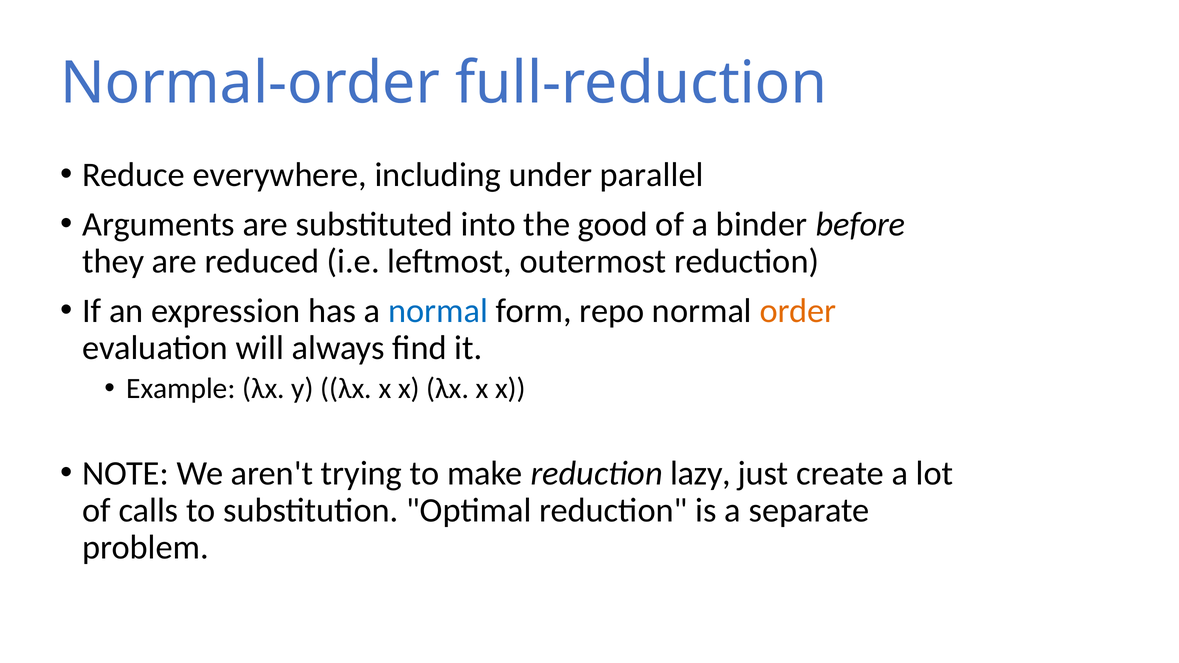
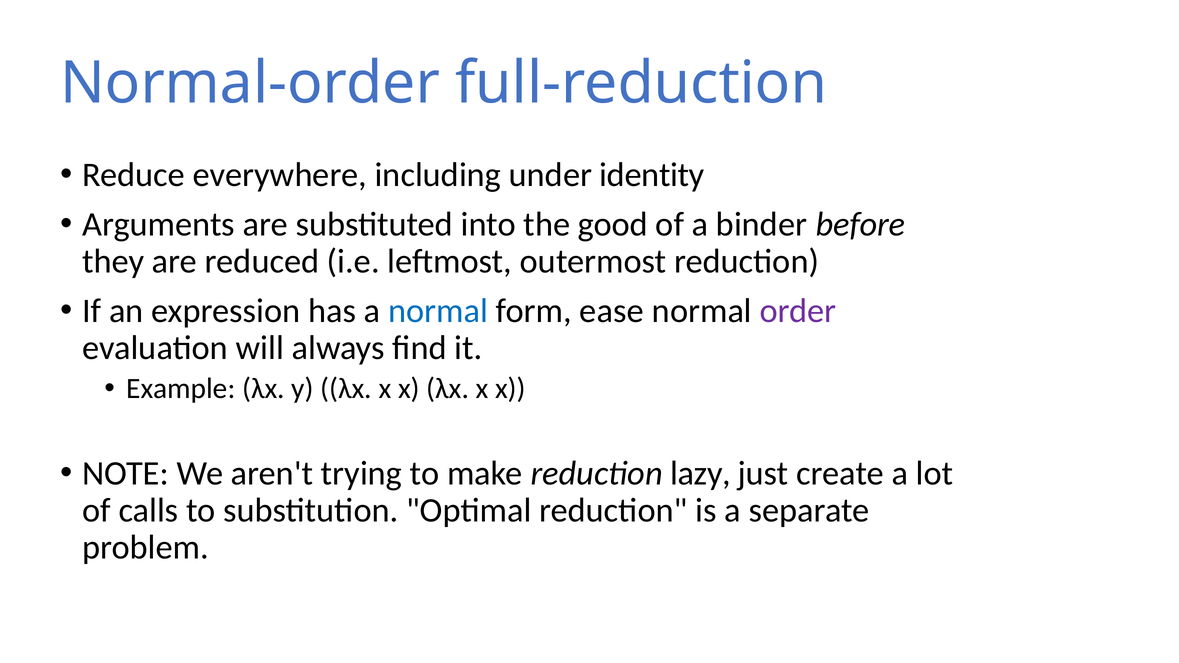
parallel: parallel -> identity
repo: repo -> ease
order colour: orange -> purple
